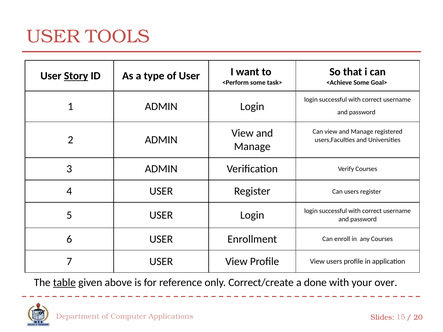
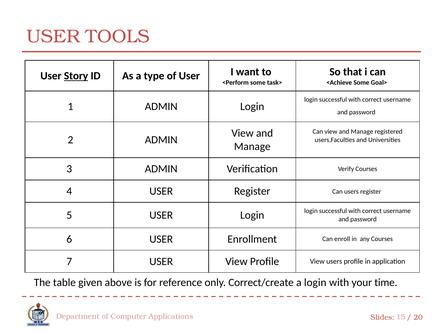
table underline: present -> none
a done: done -> login
over: over -> time
